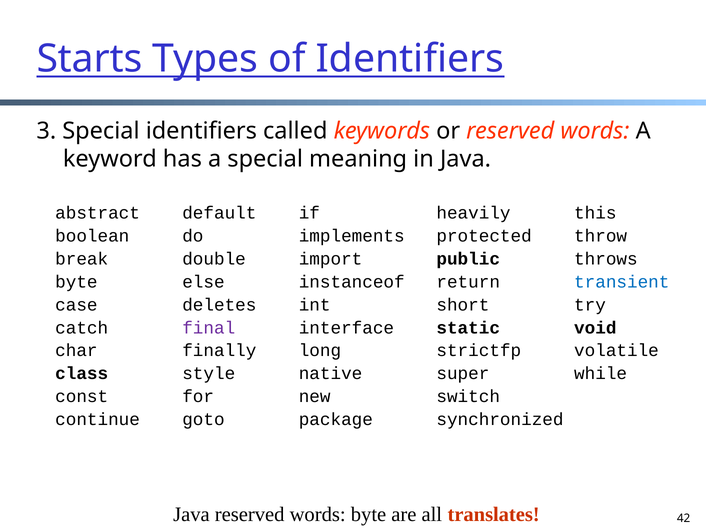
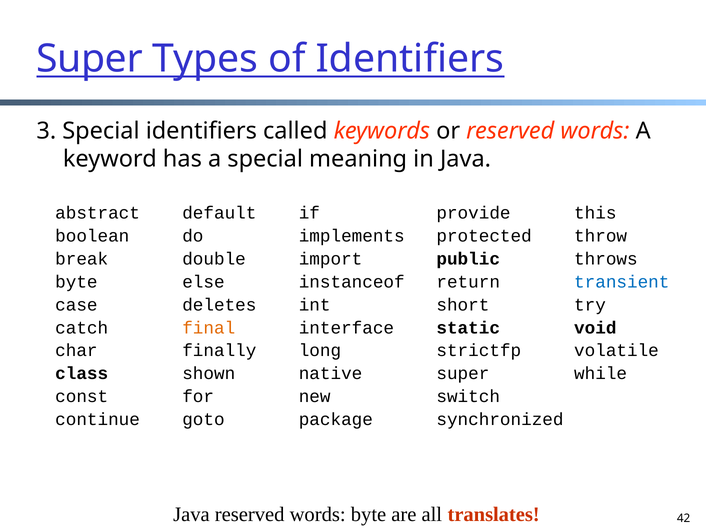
Starts at (89, 59): Starts -> Super
heavily: heavily -> provide
final colour: purple -> orange
style: style -> shown
